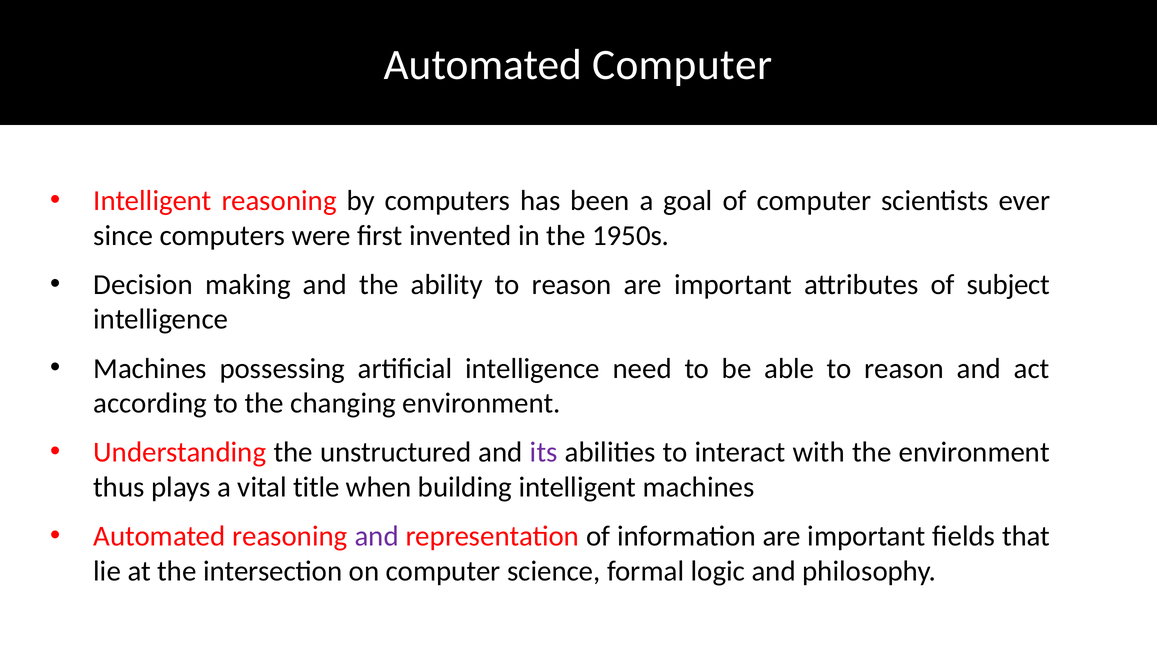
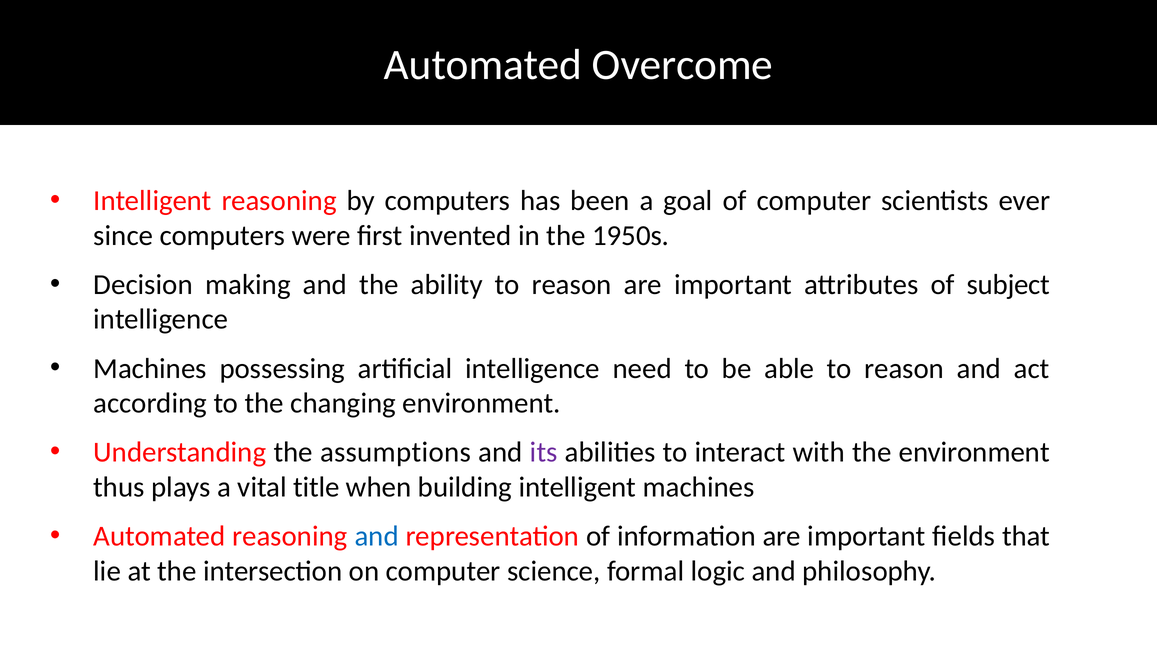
Automated Computer: Computer -> Overcome
unstructured: unstructured -> assumptions
and at (377, 536) colour: purple -> blue
